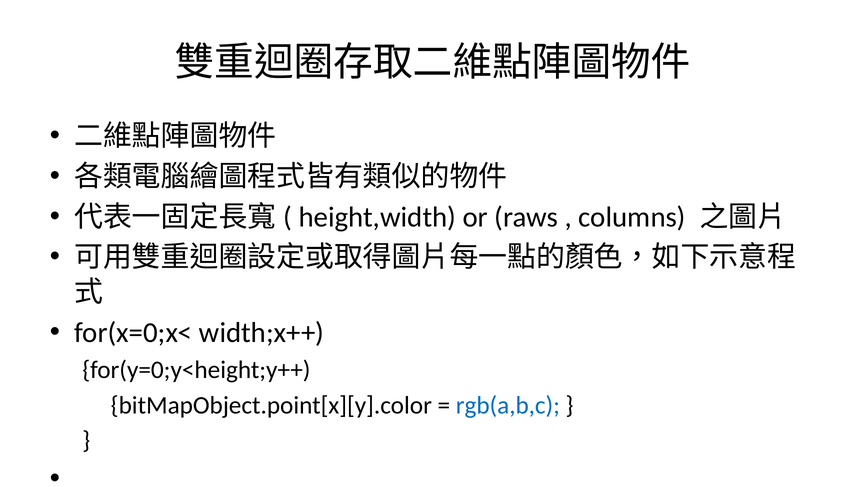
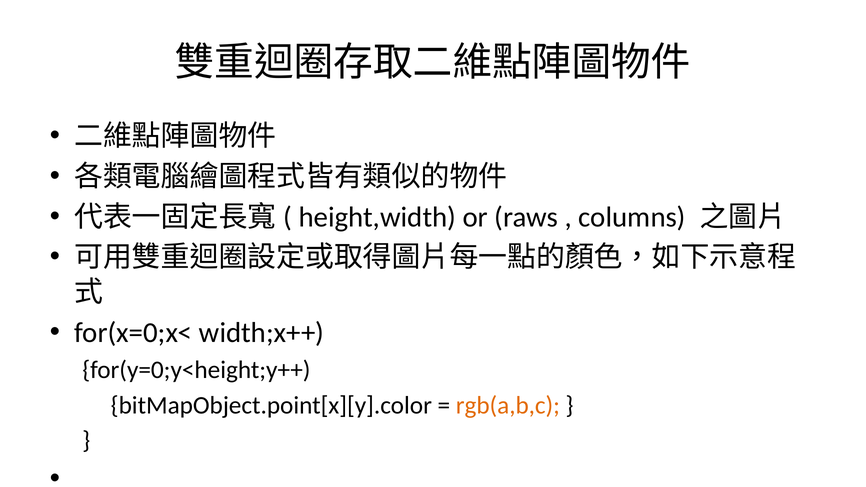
rgb(a,b,c colour: blue -> orange
